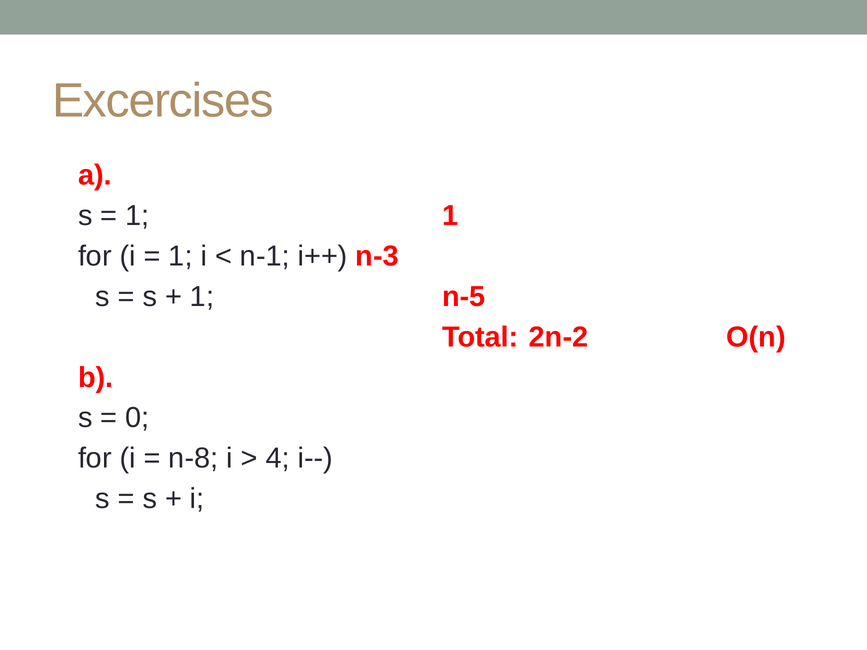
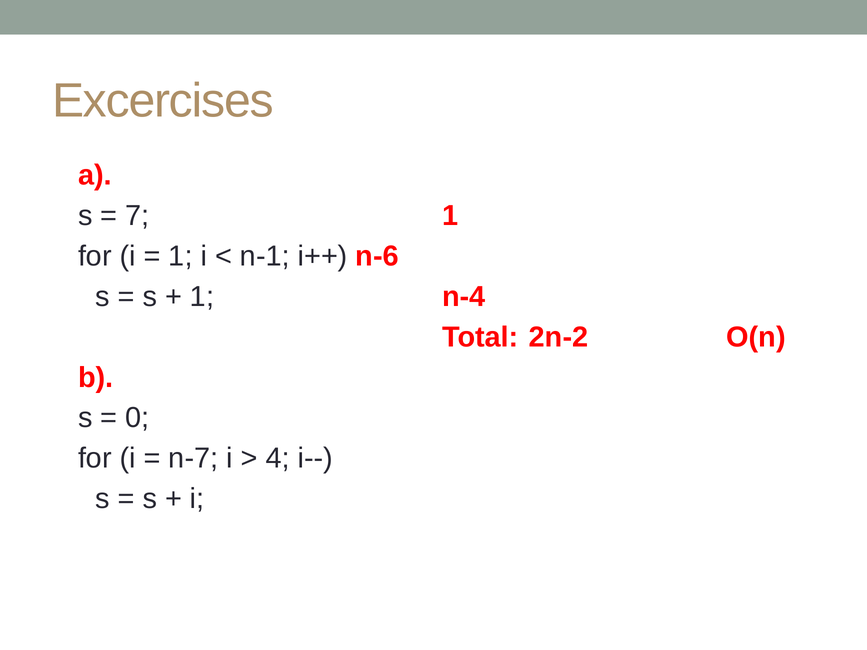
1 at (137, 216): 1 -> 7
n-3: n-3 -> n-6
n-5: n-5 -> n-4
n-8: n-8 -> n-7
